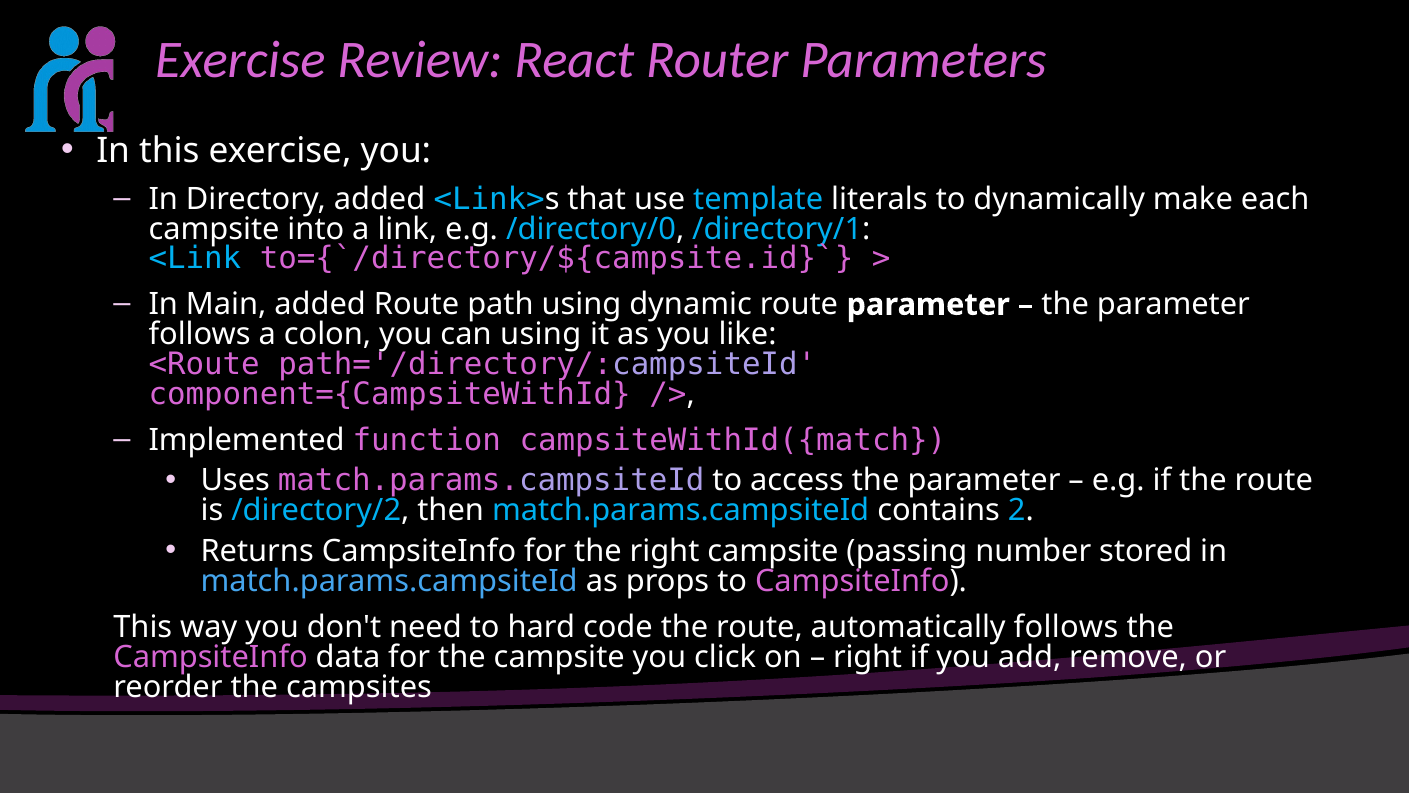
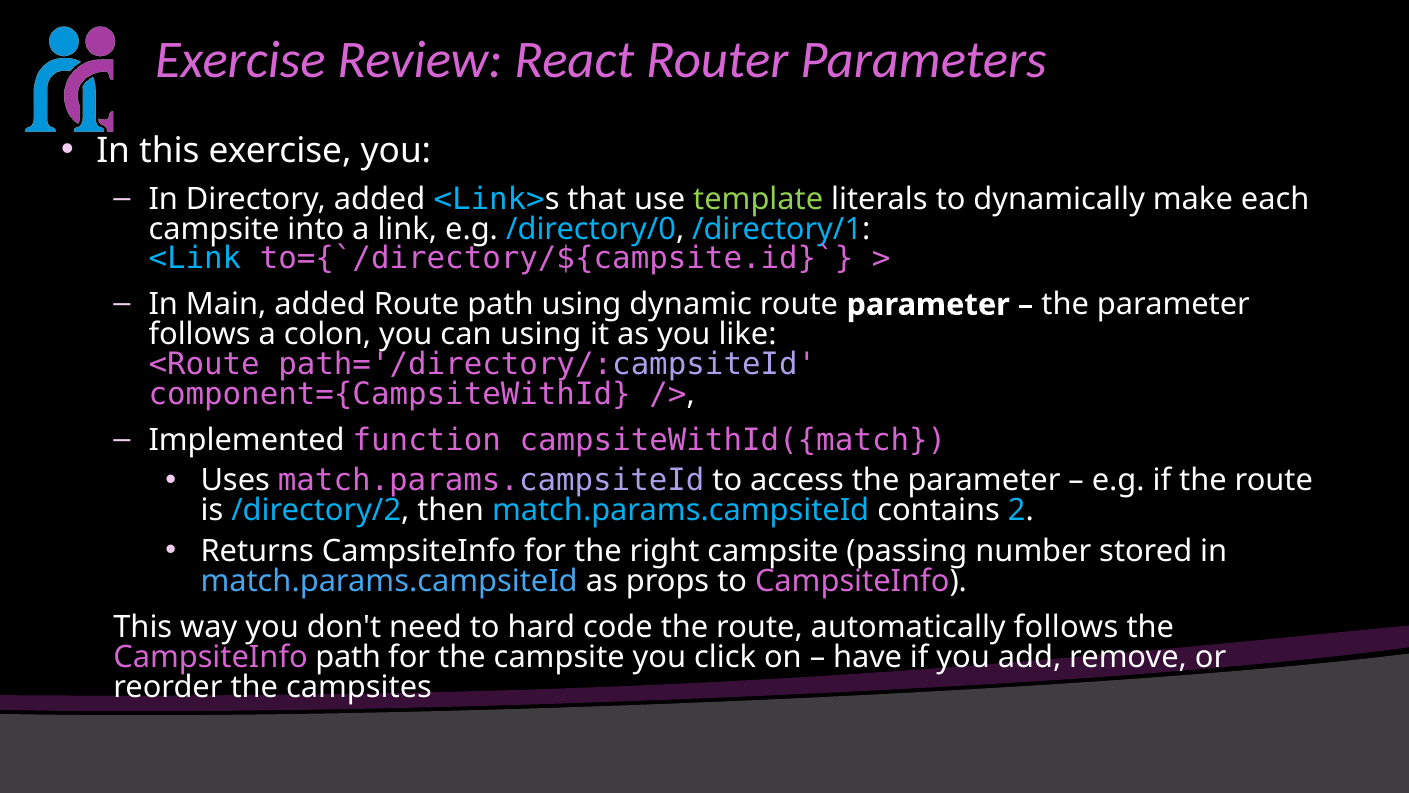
template colour: light blue -> light green
CampsiteInfo data: data -> path
right at (868, 657): right -> have
